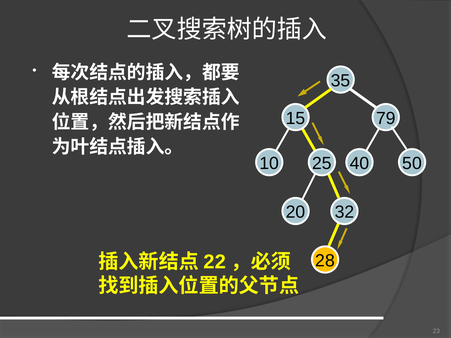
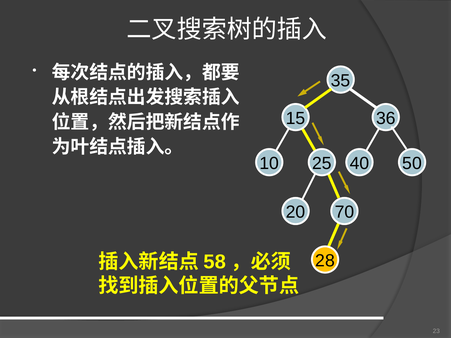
79: 79 -> 36
32: 32 -> 70
22: 22 -> 58
